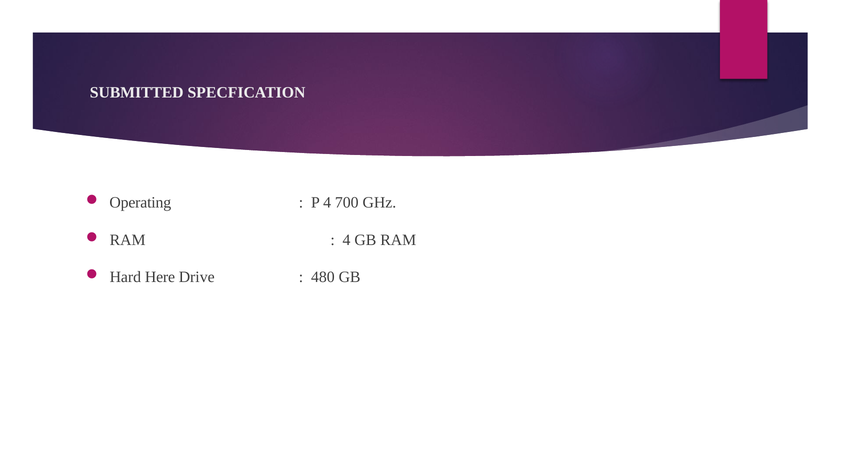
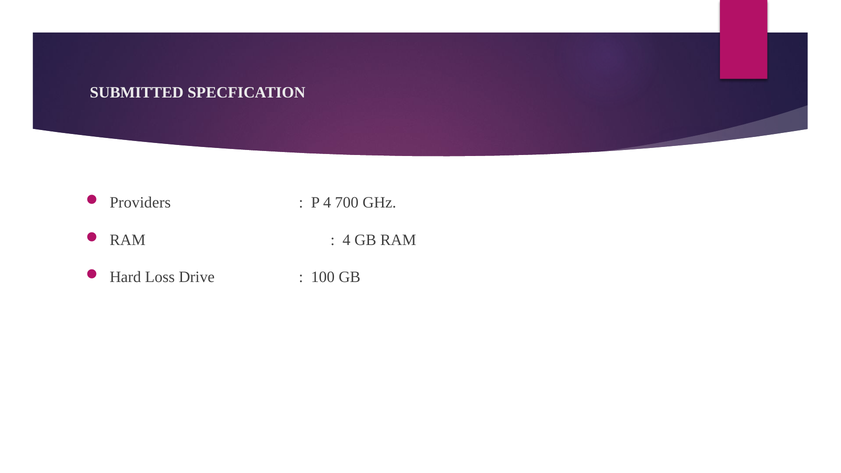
Operating: Operating -> Providers
Here: Here -> Loss
480: 480 -> 100
